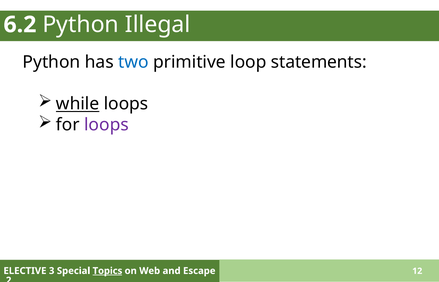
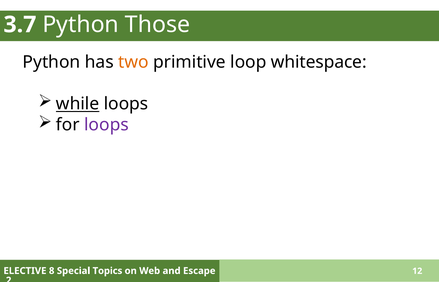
6.2: 6.2 -> 3.7
Illegal: Illegal -> Those
two colour: blue -> orange
statements: statements -> whitespace
3: 3 -> 8
Topics underline: present -> none
